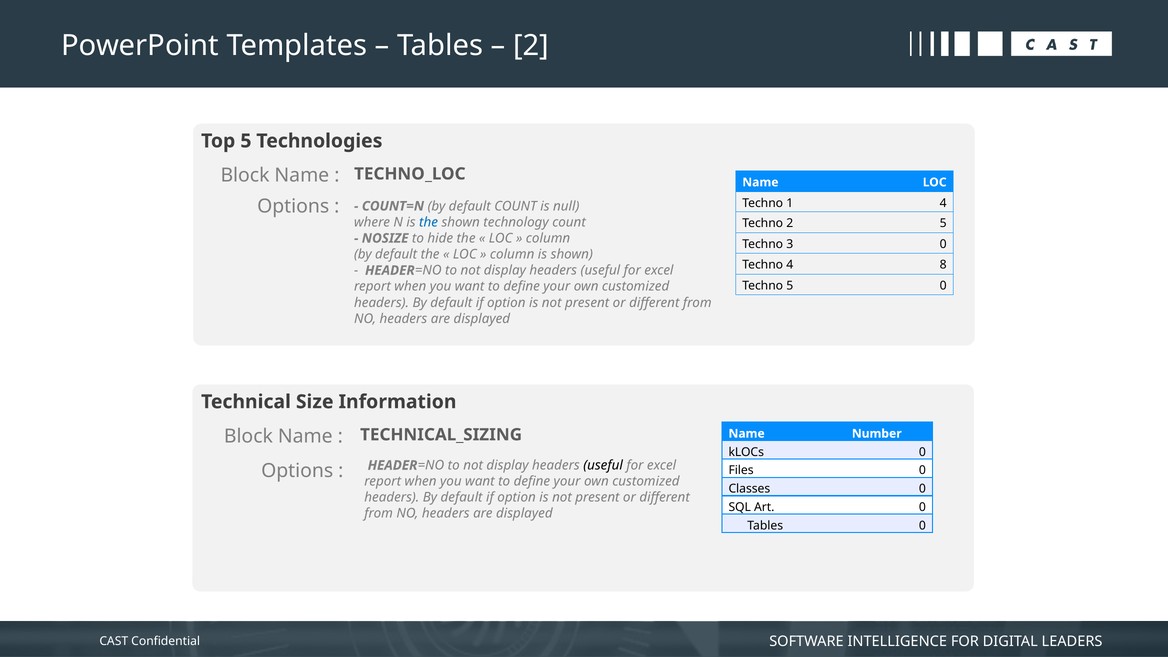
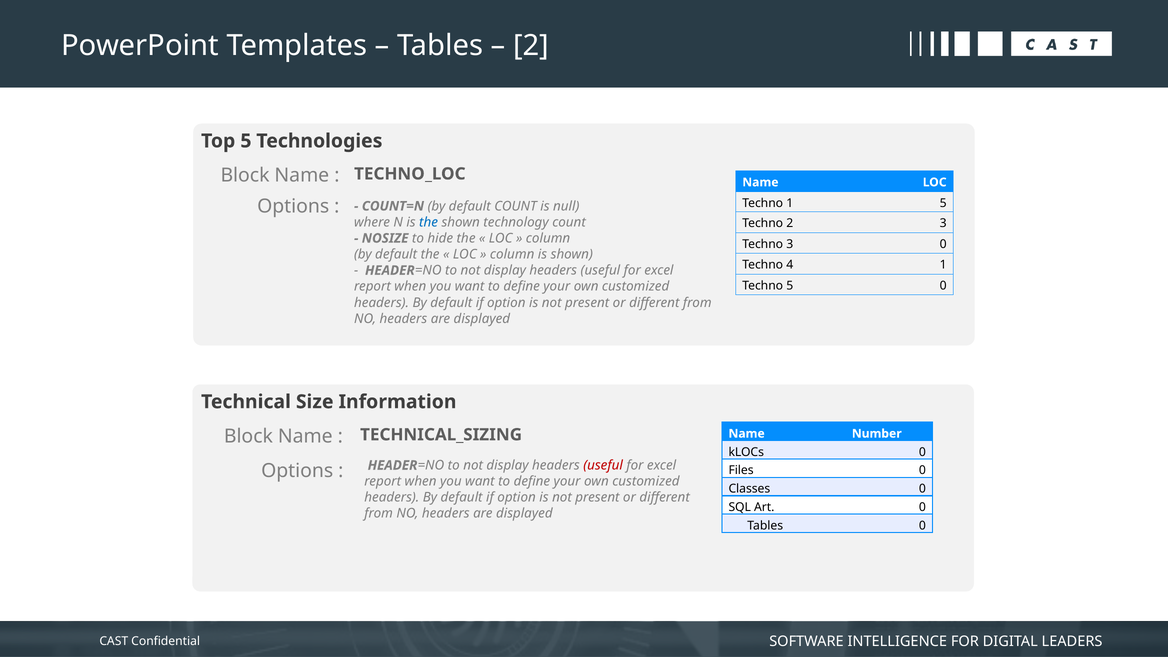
1 4: 4 -> 5
2 5: 5 -> 3
4 8: 8 -> 1
useful at (603, 465) colour: black -> red
